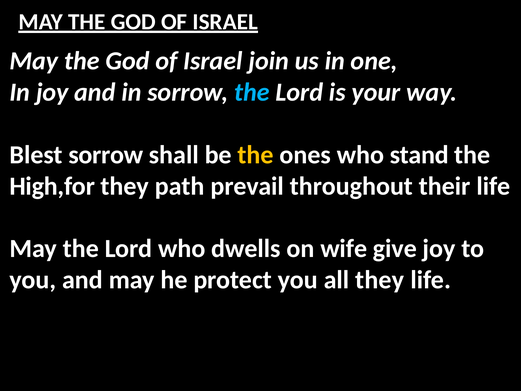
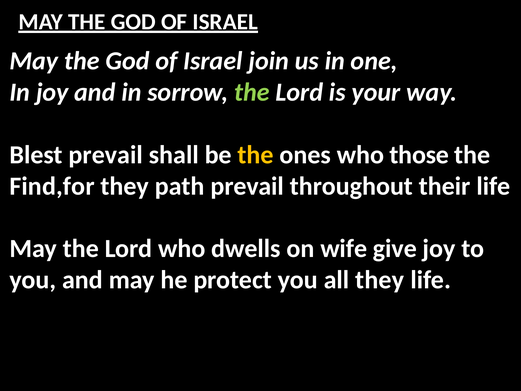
the at (252, 92) colour: light blue -> light green
Blest sorrow: sorrow -> prevail
stand: stand -> those
High,for: High,for -> Find,for
